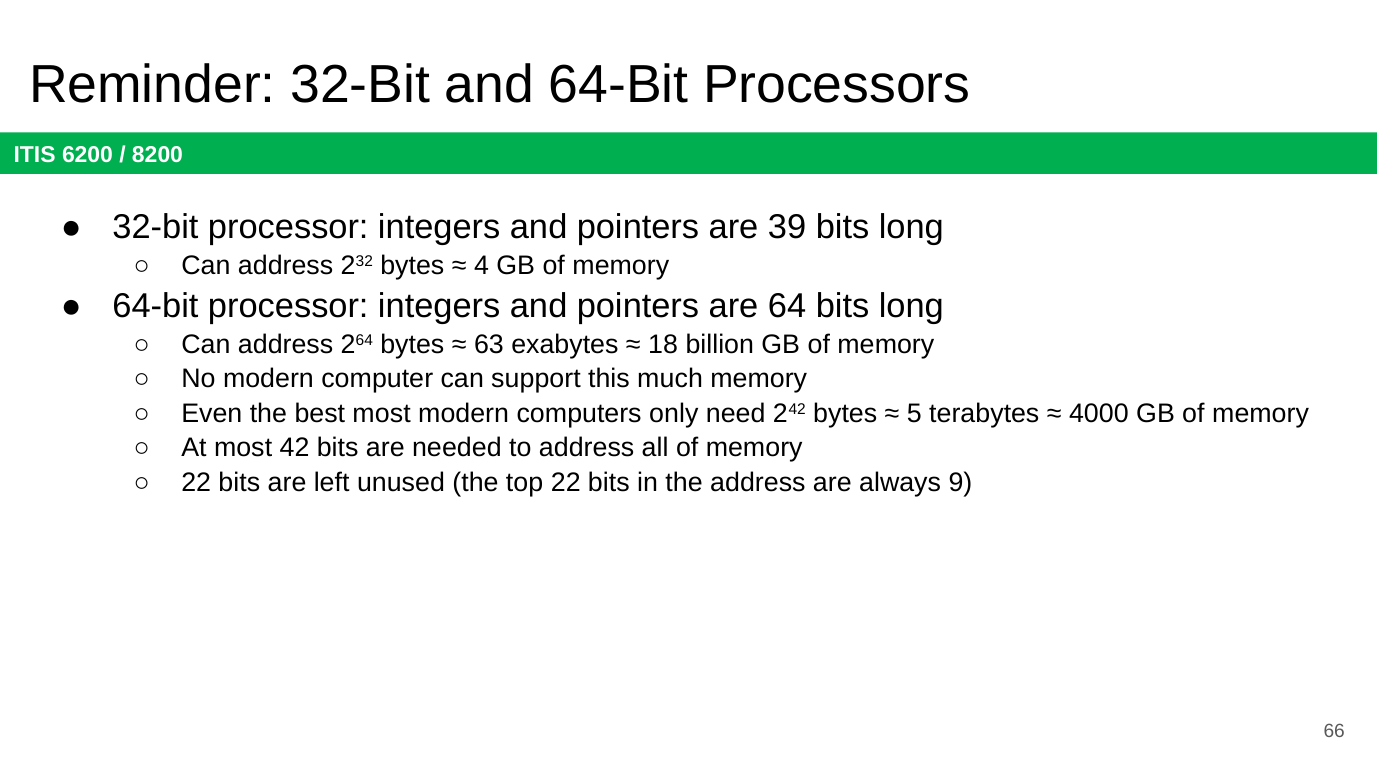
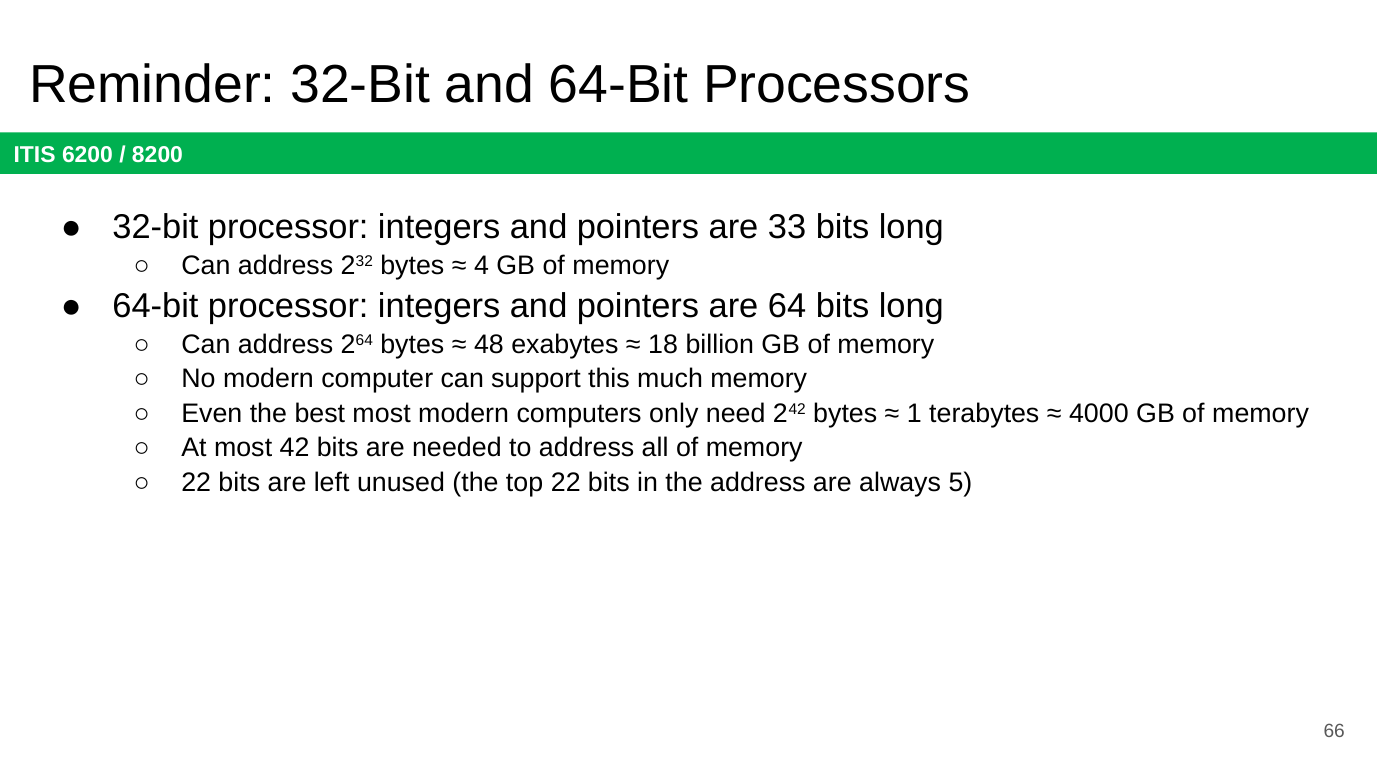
39: 39 -> 33
63: 63 -> 48
5: 5 -> 1
9: 9 -> 5
